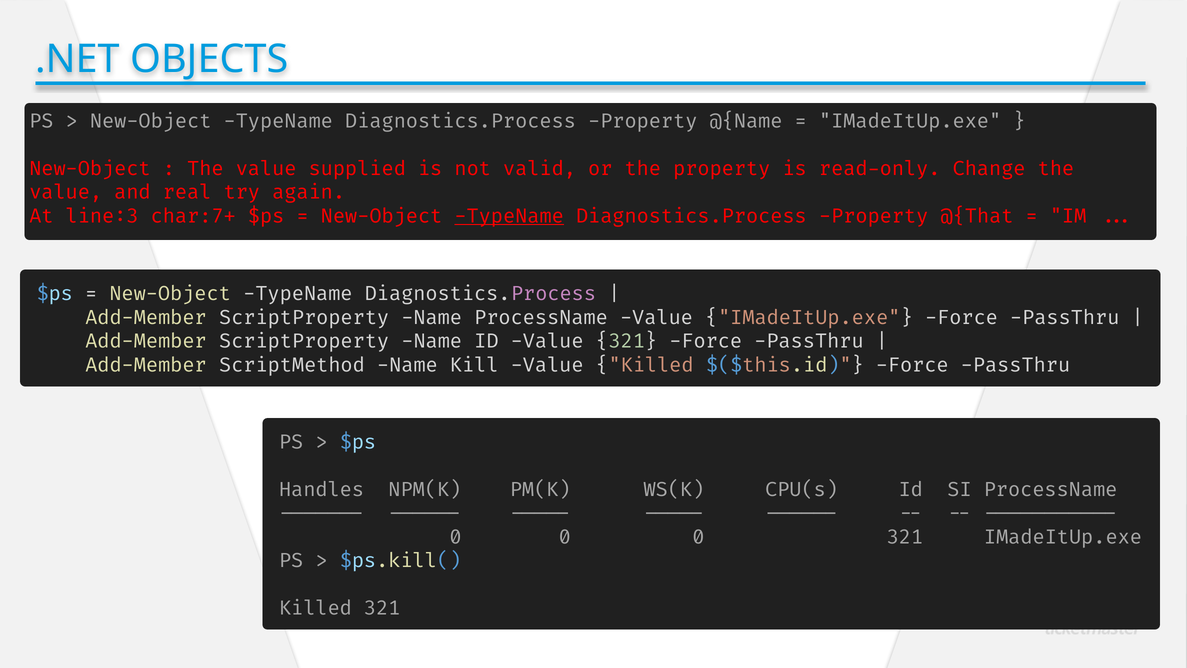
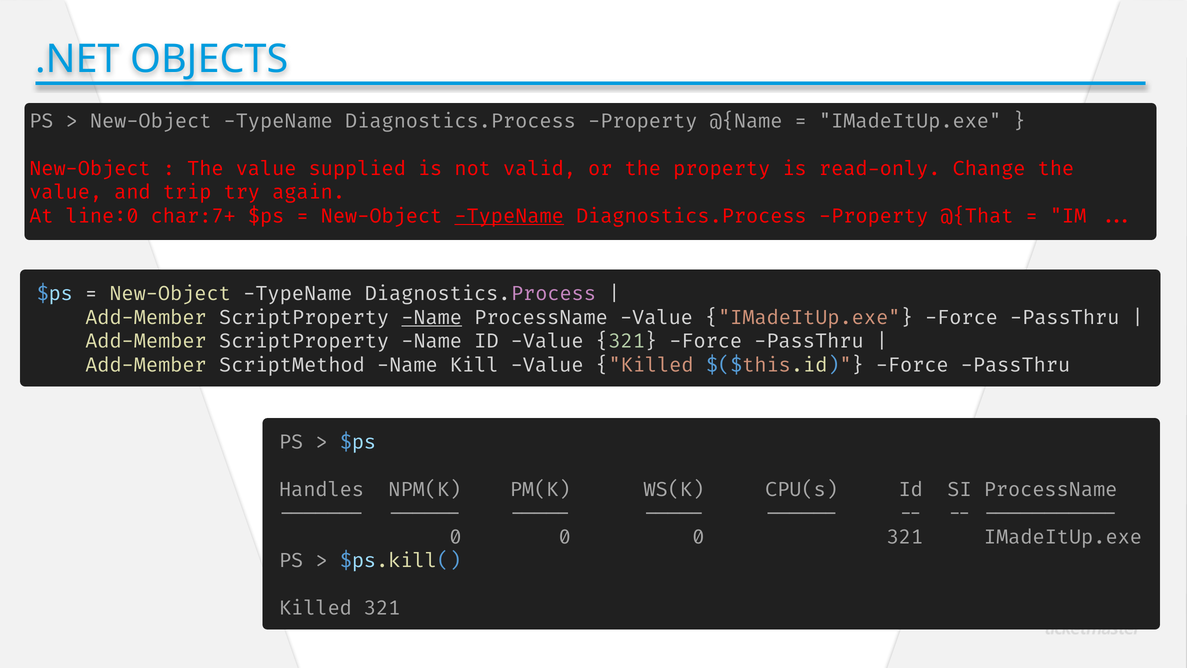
real: real -> trip
line:3: line:3 -> line:0
Name at (432, 317) underline: none -> present
